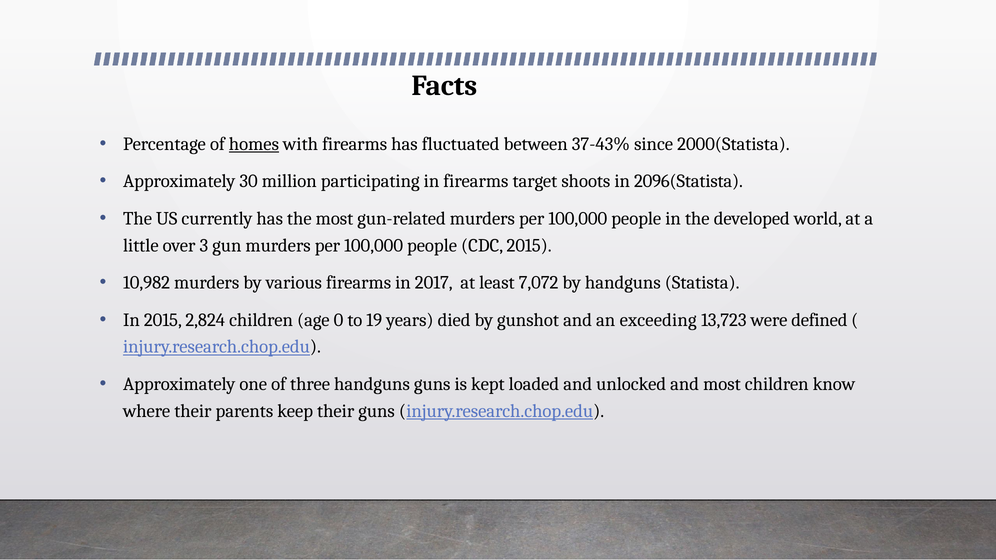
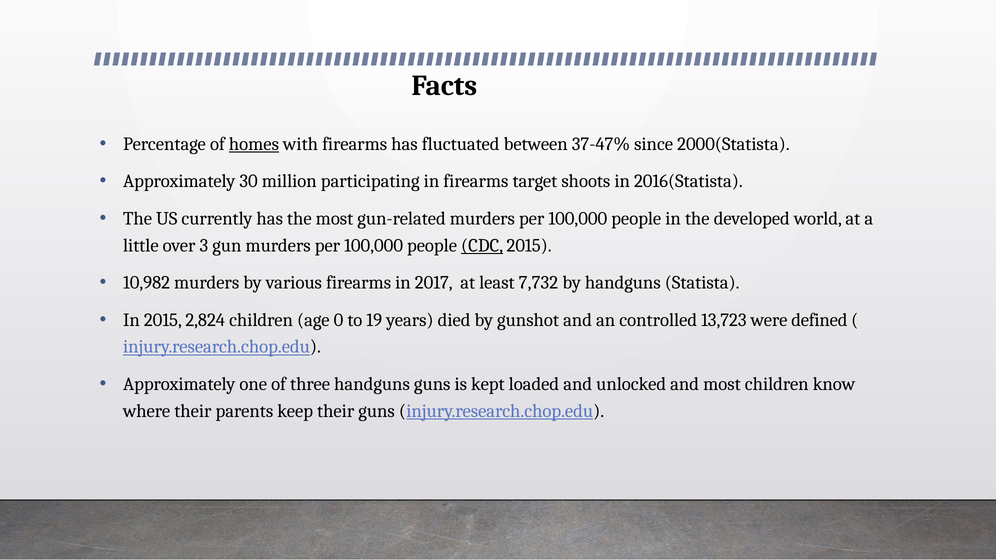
37-43%: 37-43% -> 37-47%
2096(Statista: 2096(Statista -> 2016(Statista
CDC underline: none -> present
7,072: 7,072 -> 7,732
exceeding: exceeding -> controlled
